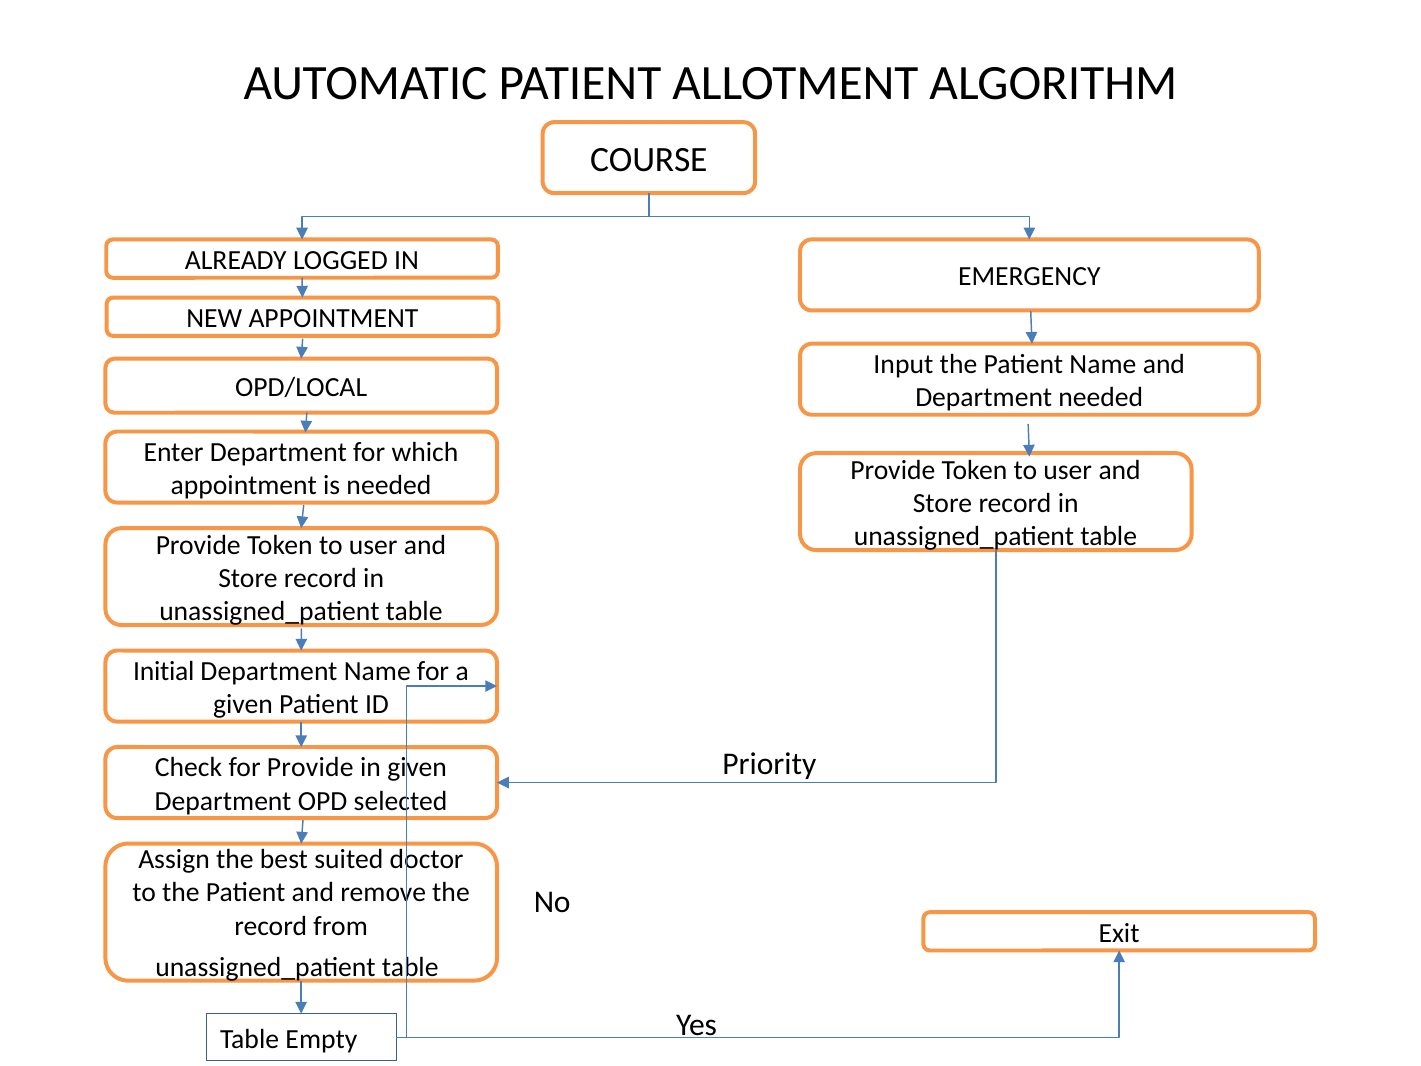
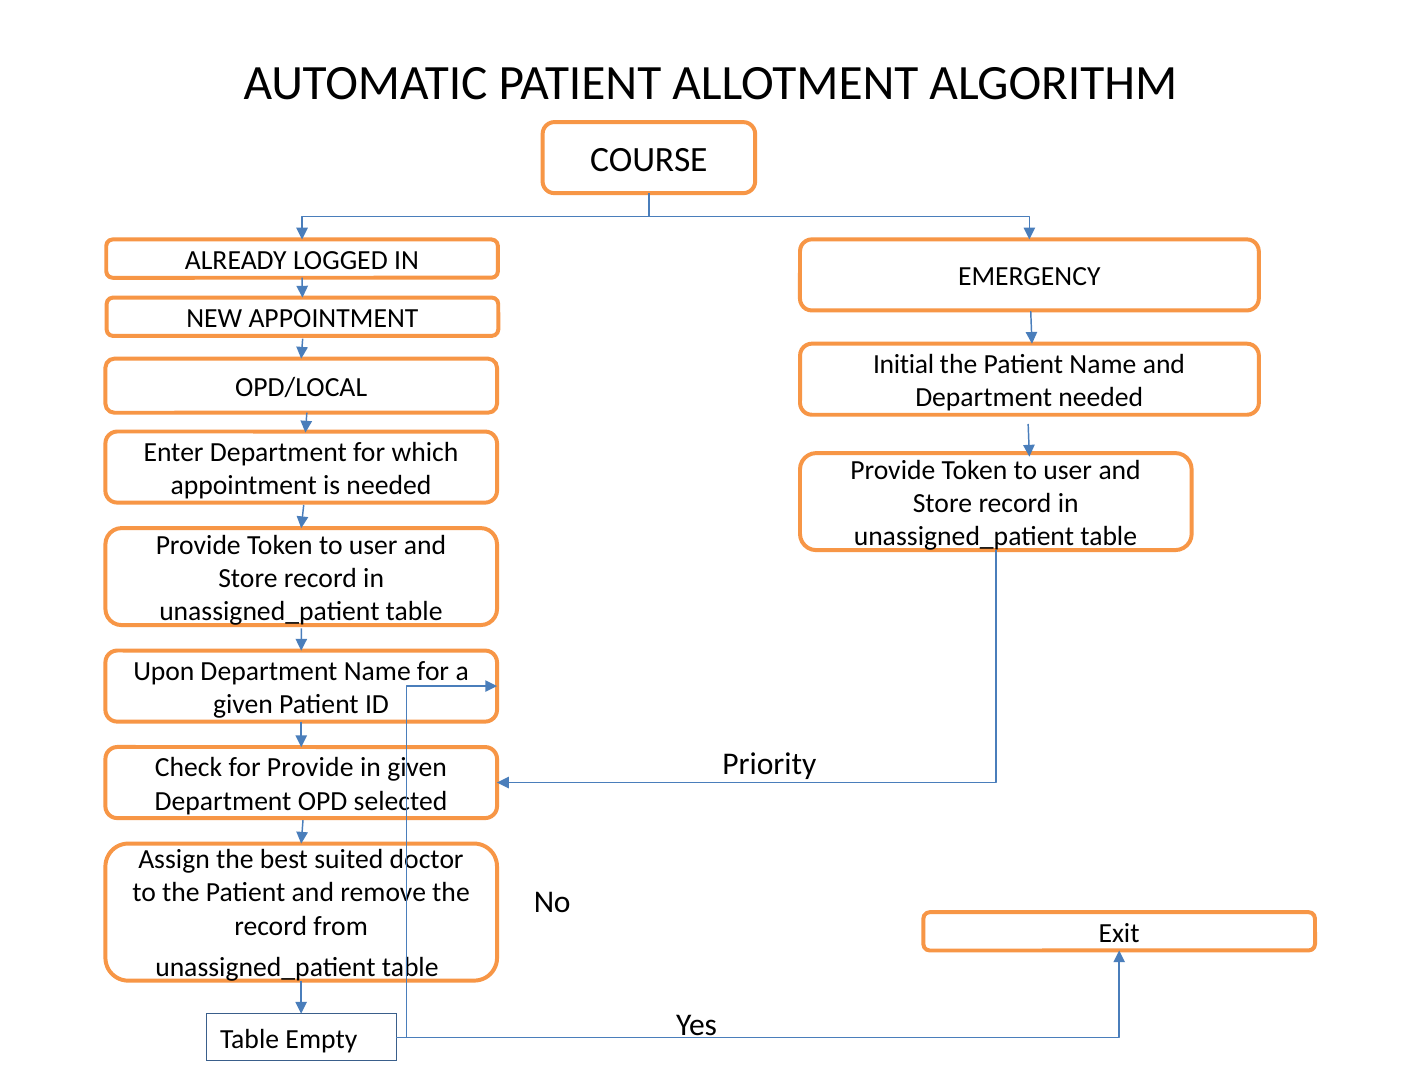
Input: Input -> Initial
Initial: Initial -> Upon
